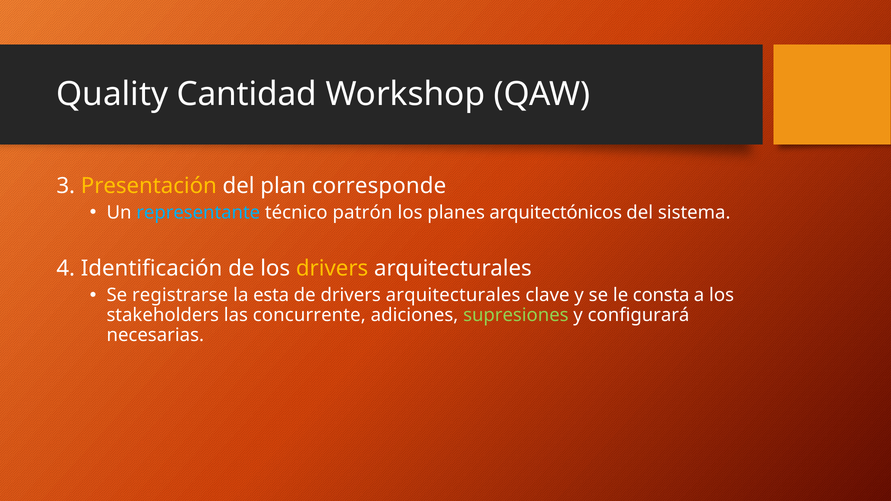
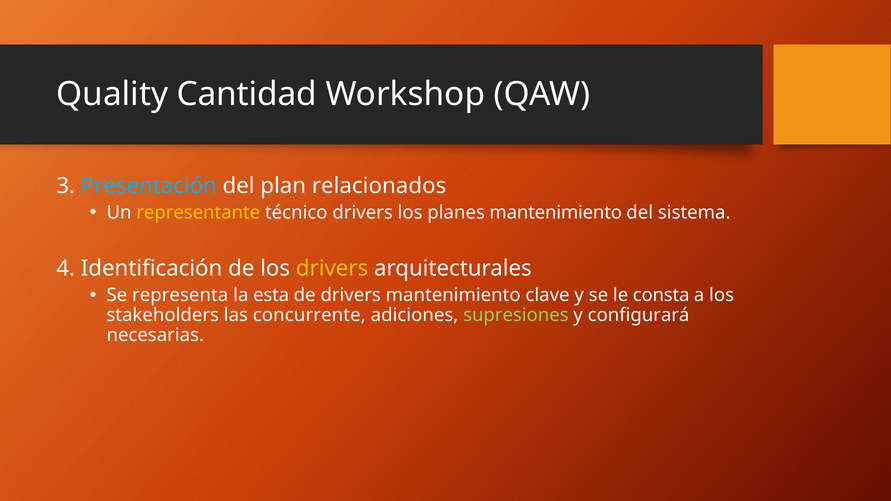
Presentación colour: yellow -> light blue
corresponde: corresponde -> relacionados
representante colour: light blue -> yellow
técnico patrón: patrón -> drivers
planes arquitectónicos: arquitectónicos -> mantenimiento
registrarse: registrarse -> representa
de drivers arquitecturales: arquitecturales -> mantenimiento
